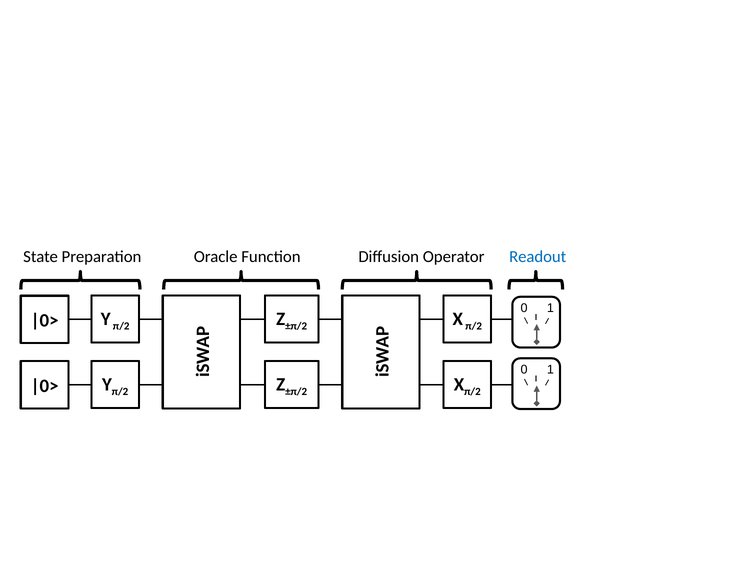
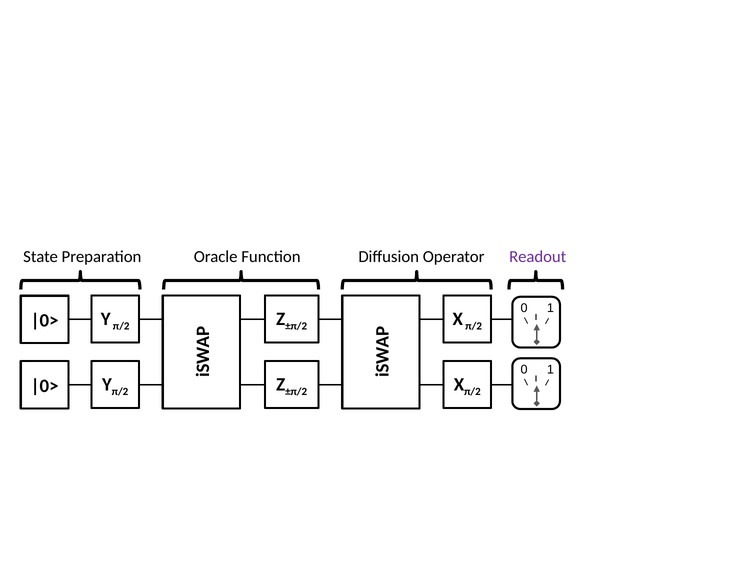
Readout colour: blue -> purple
